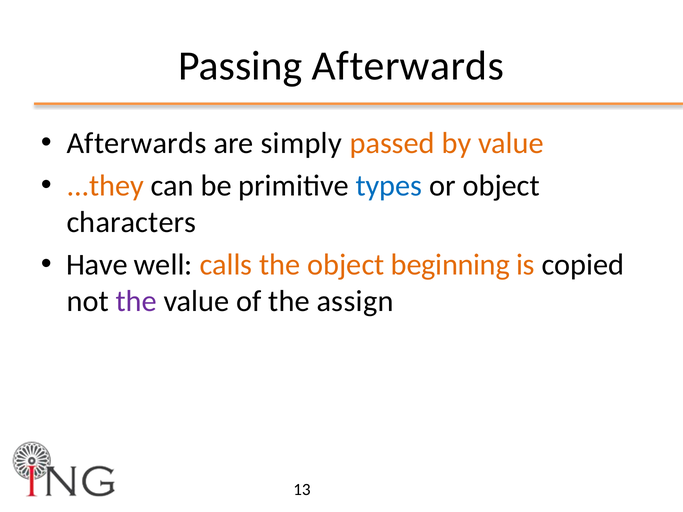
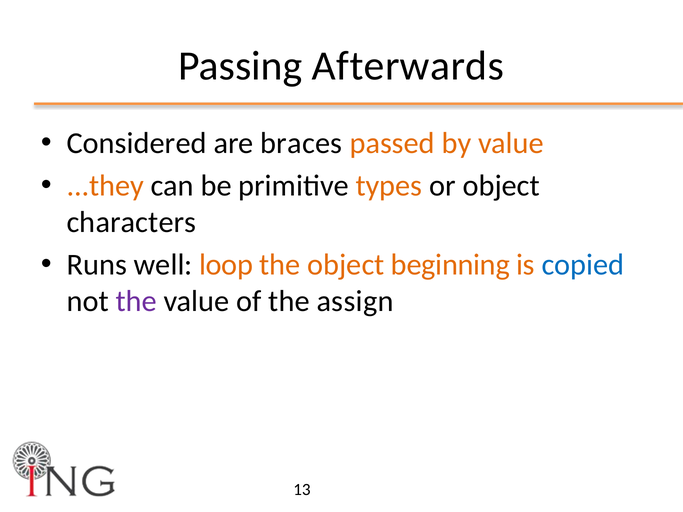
Afterwards at (137, 143): Afterwards -> Considered
simply: simply -> braces
types colour: blue -> orange
Have: Have -> Runs
calls: calls -> loop
copied colour: black -> blue
